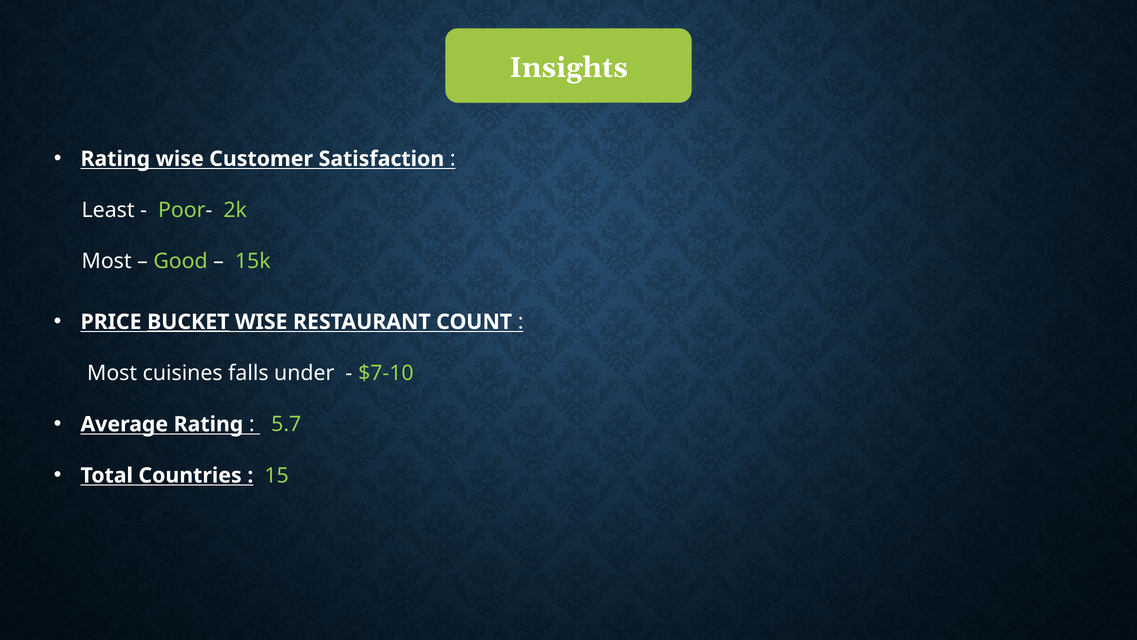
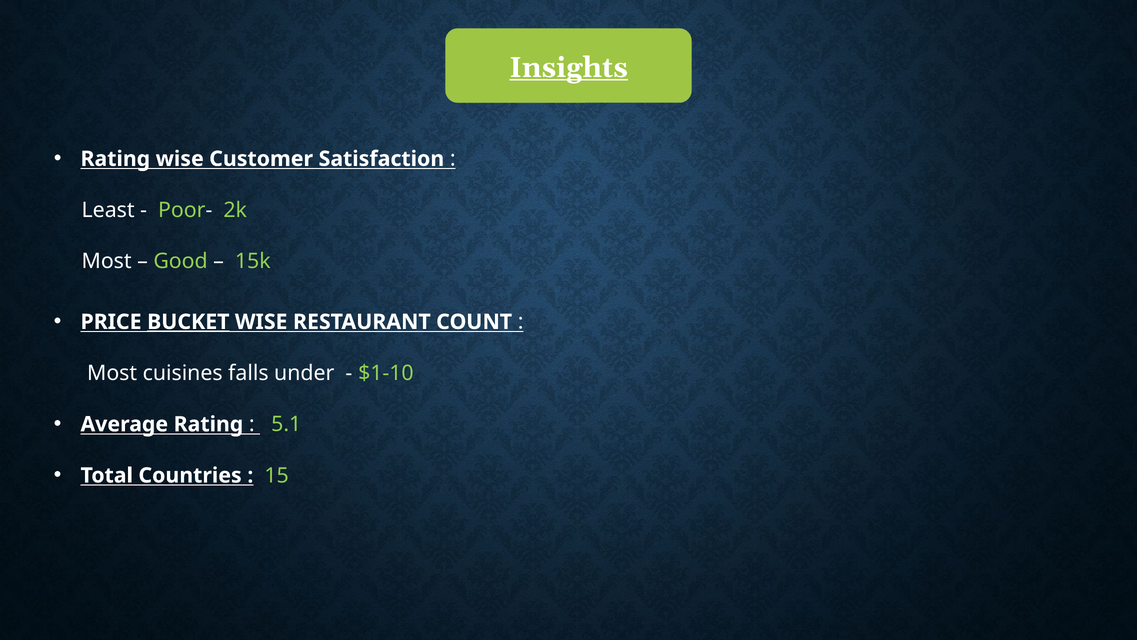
Insights underline: none -> present
$7-10: $7-10 -> $1-10
5.7: 5.7 -> 5.1
